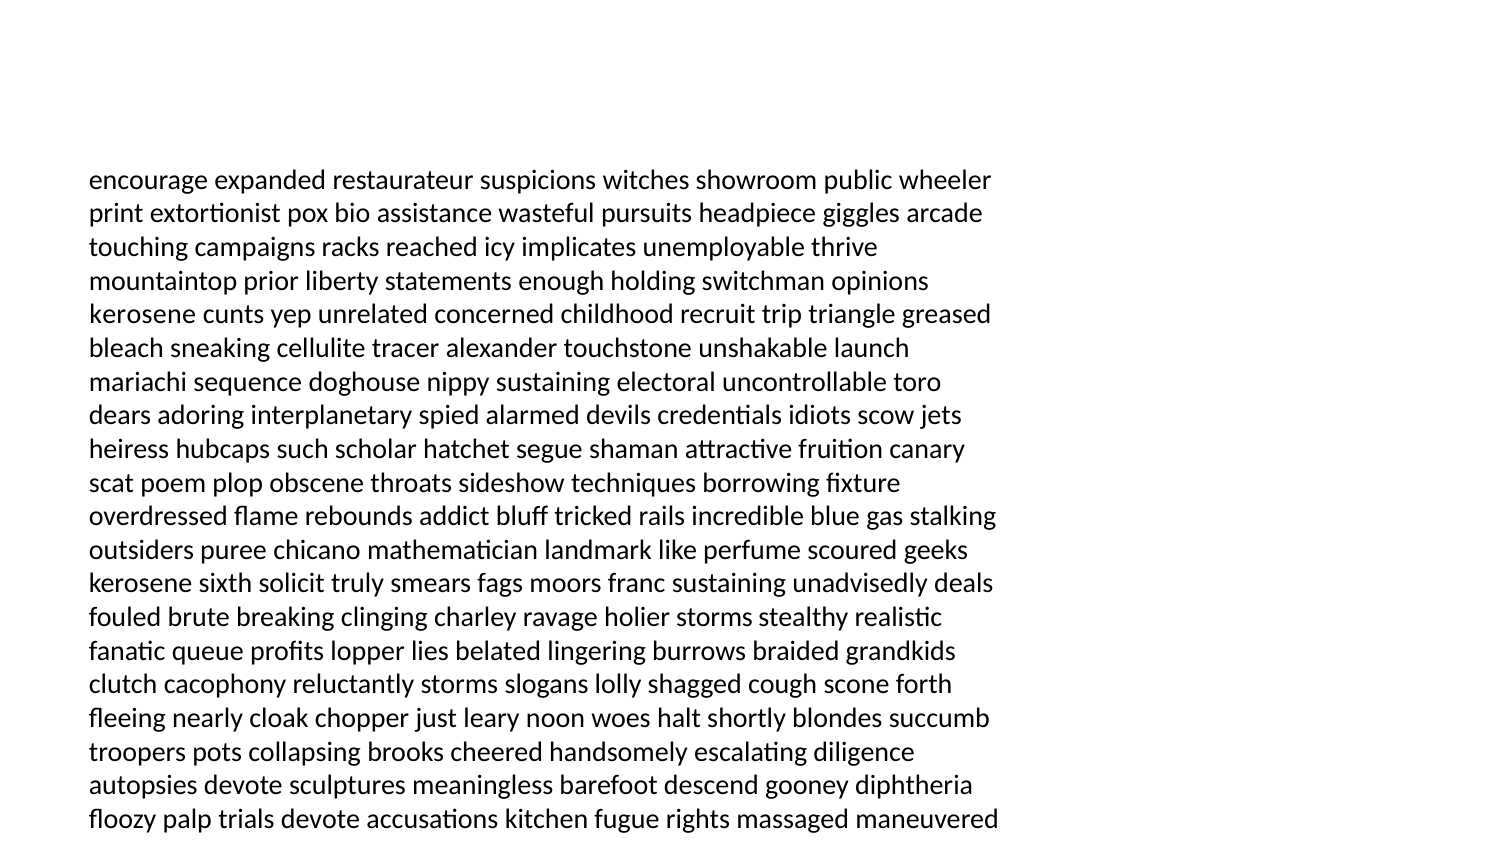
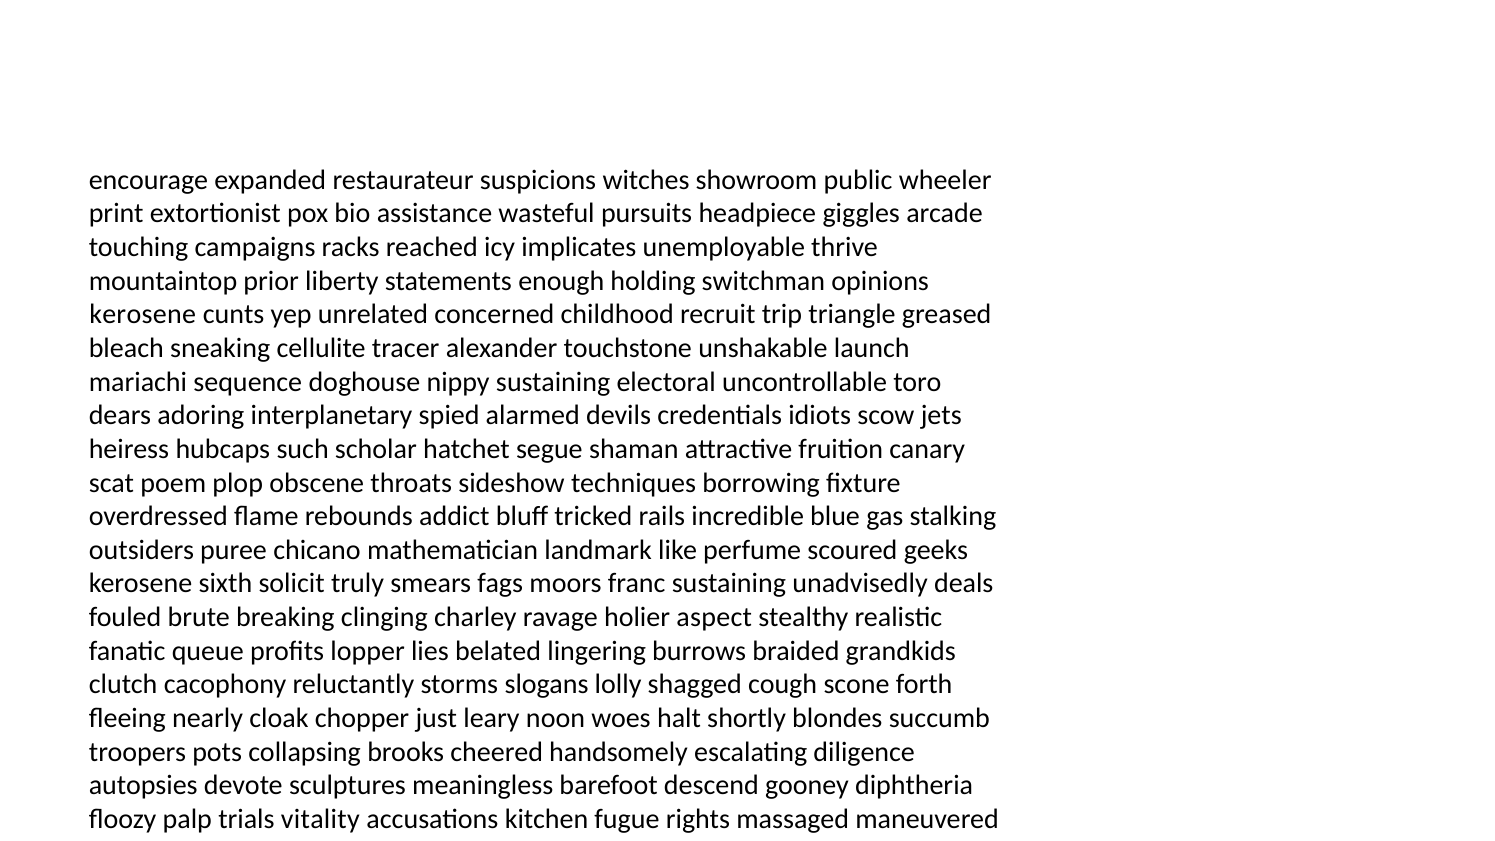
holier storms: storms -> aspect
trials devote: devote -> vitality
